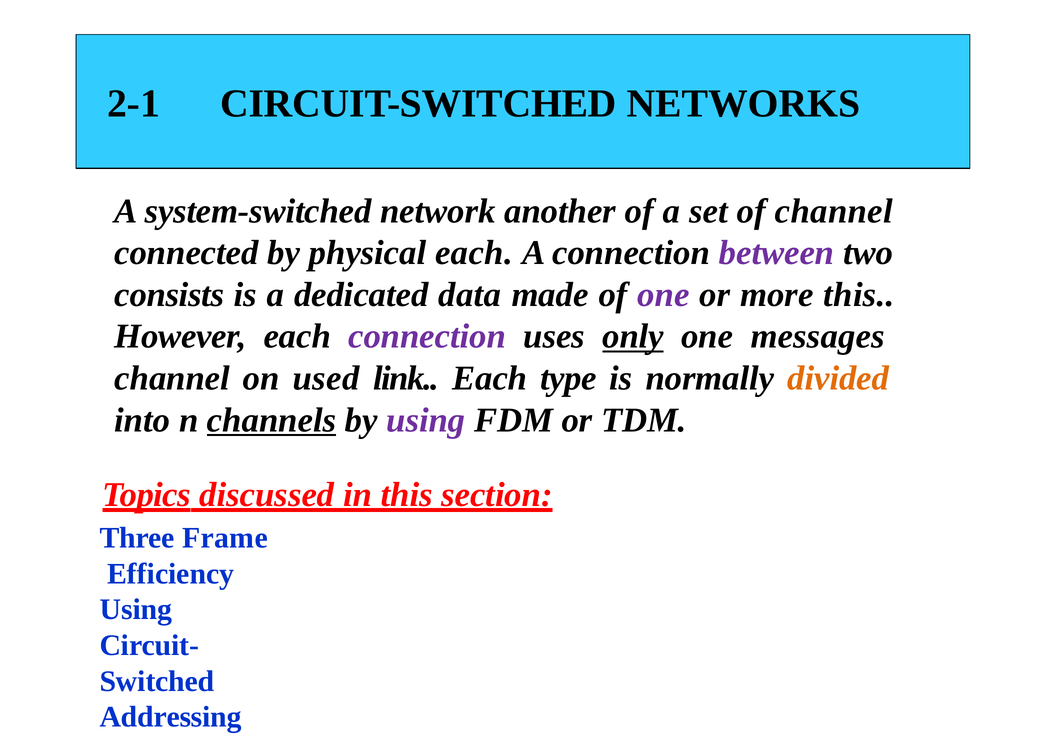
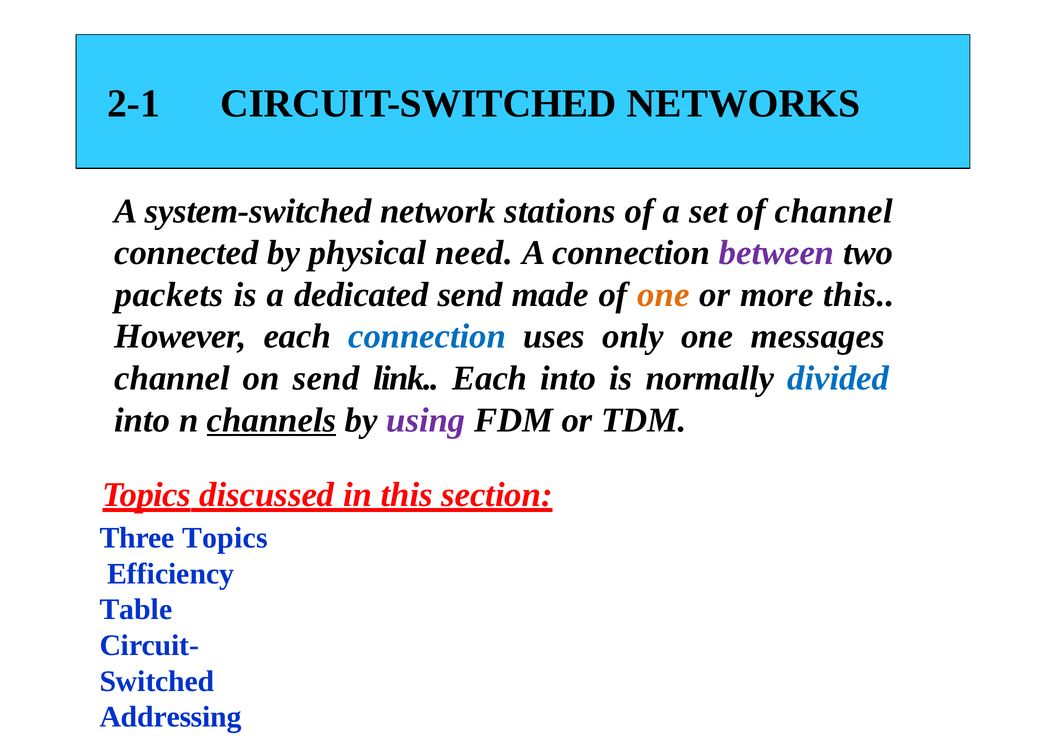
another: another -> stations
physical each: each -> need
consists: consists -> packets
dedicated data: data -> send
one at (663, 295) colour: purple -> orange
connection at (427, 336) colour: purple -> blue
only underline: present -> none
on used: used -> send
Each type: type -> into
divided colour: orange -> blue
Three Frame: Frame -> Topics
Using at (136, 609): Using -> Table
